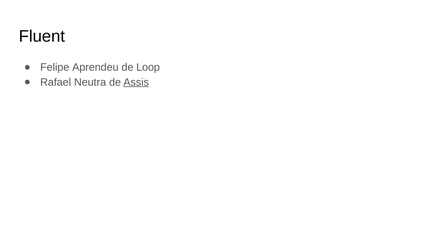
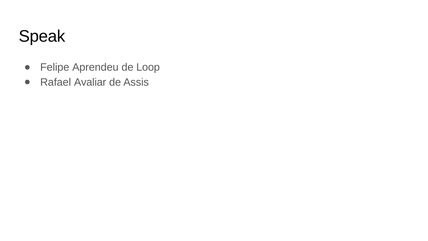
Fluent: Fluent -> Speak
Neutra: Neutra -> Avaliar
Assis underline: present -> none
